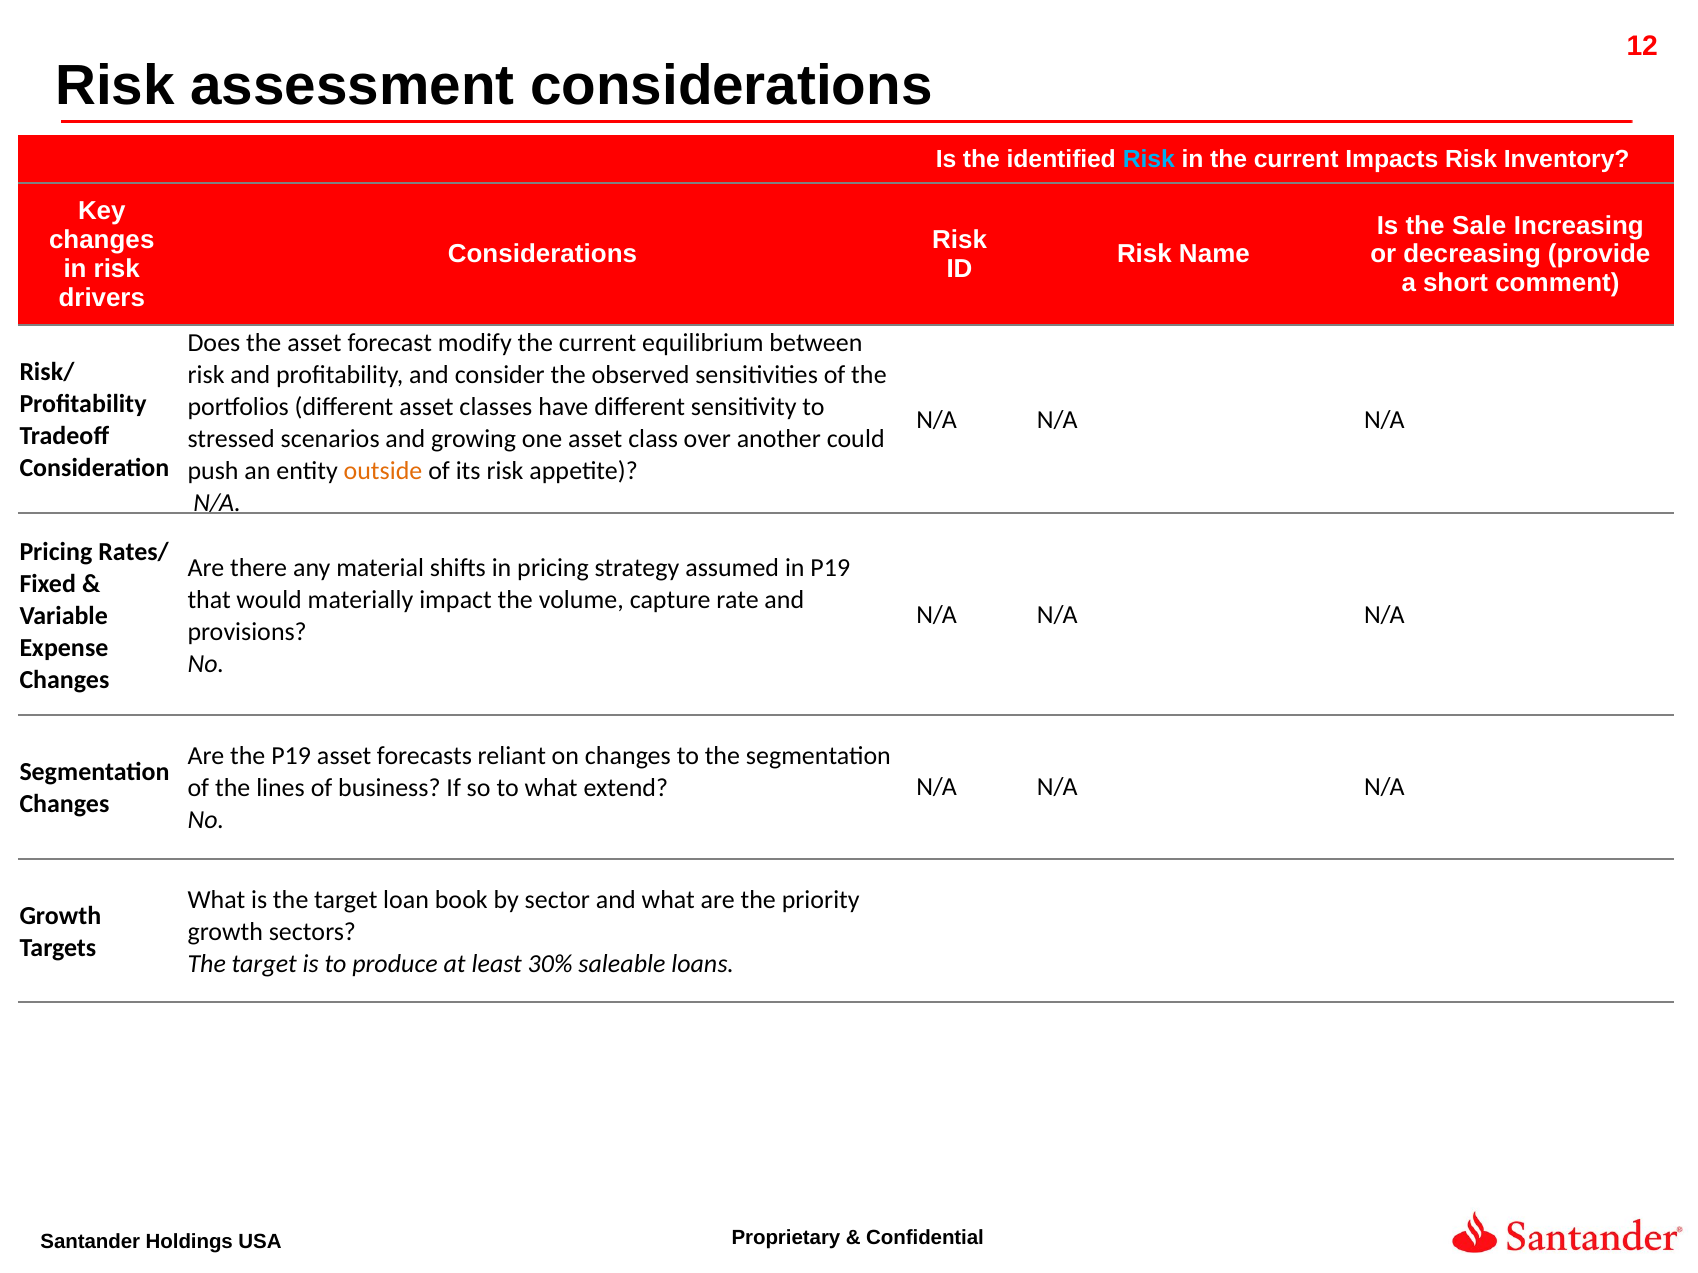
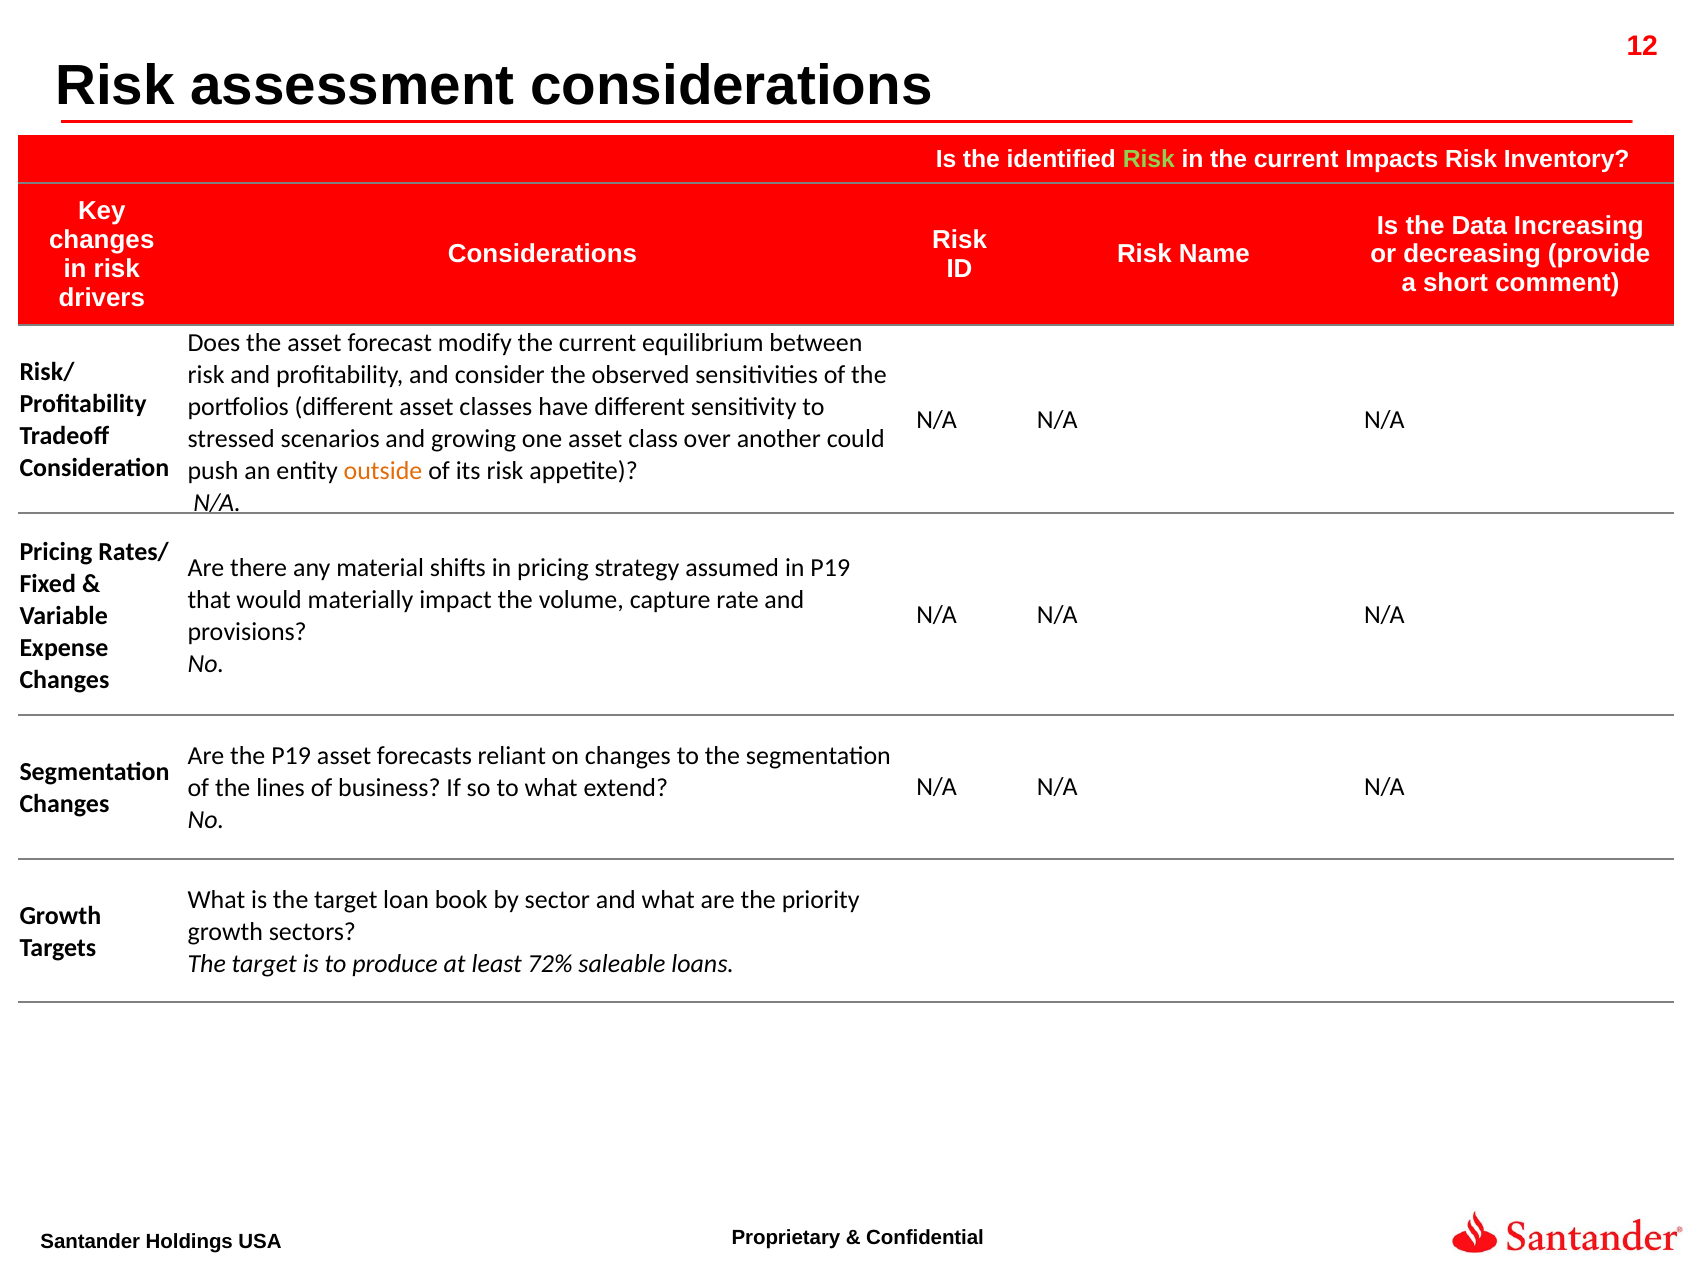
Risk at (1149, 160) colour: light blue -> light green
Sale: Sale -> Data
30%: 30% -> 72%
